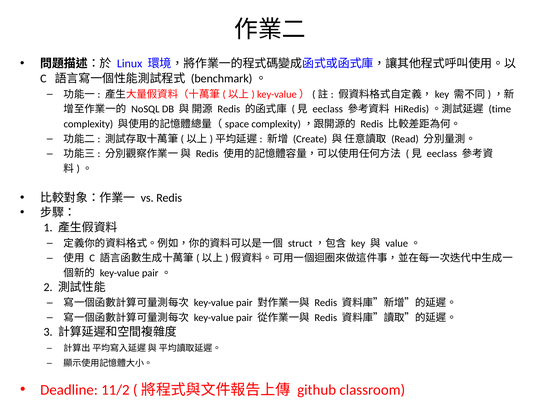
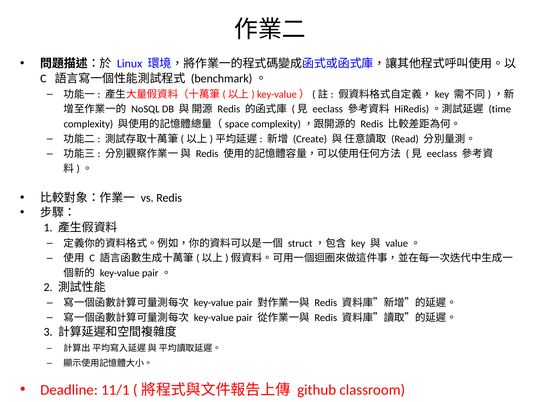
11/2: 11/2 -> 11/1
